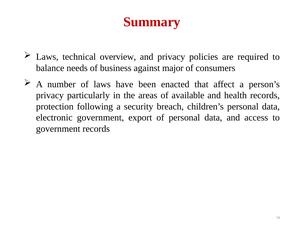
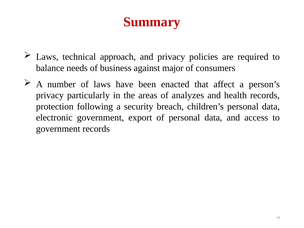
overview: overview -> approach
available: available -> analyzes
